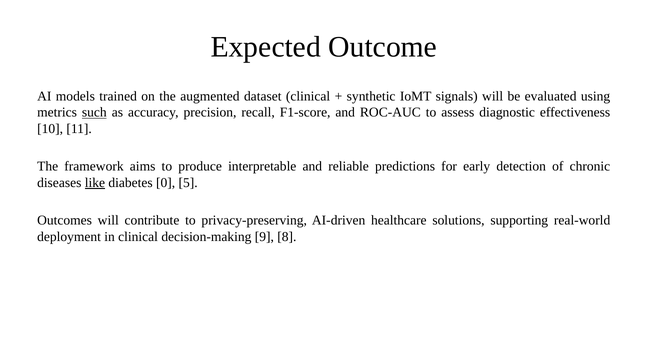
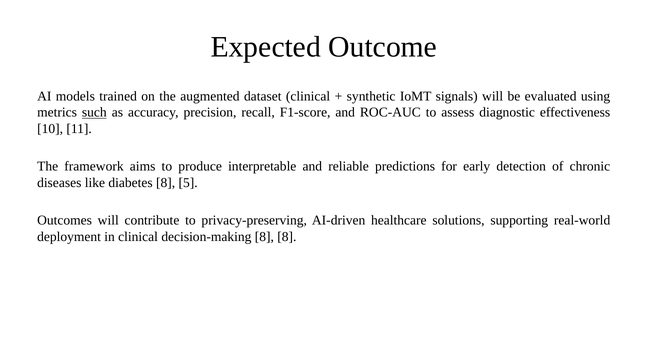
like underline: present -> none
diabetes 0: 0 -> 8
decision-making 9: 9 -> 8
